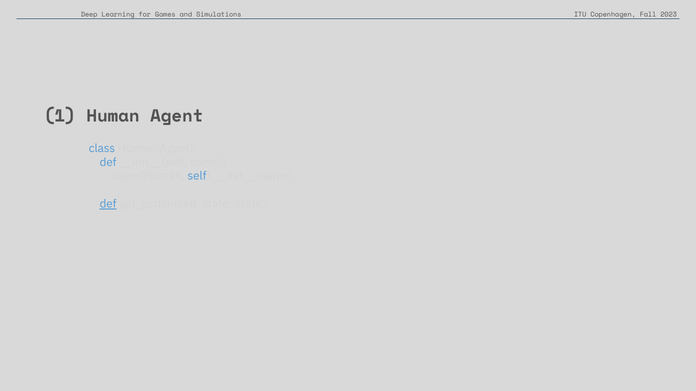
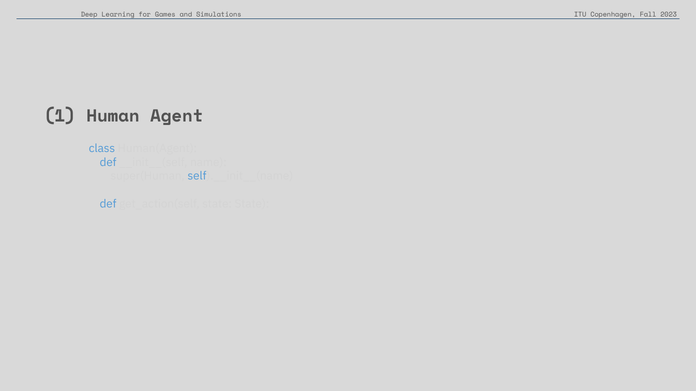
def at (108, 204) underline: present -> none
